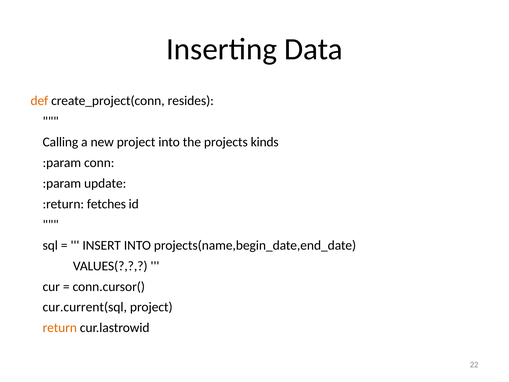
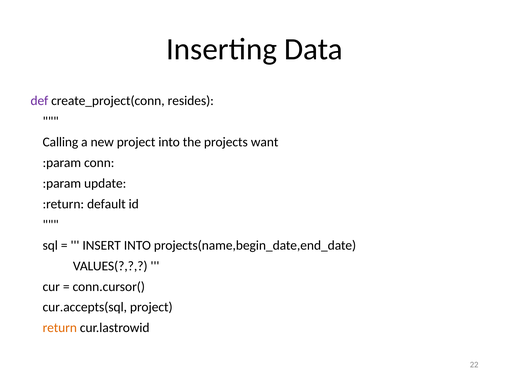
def colour: orange -> purple
kinds: kinds -> want
fetches: fetches -> default
cur.current(sql: cur.current(sql -> cur.accepts(sql
